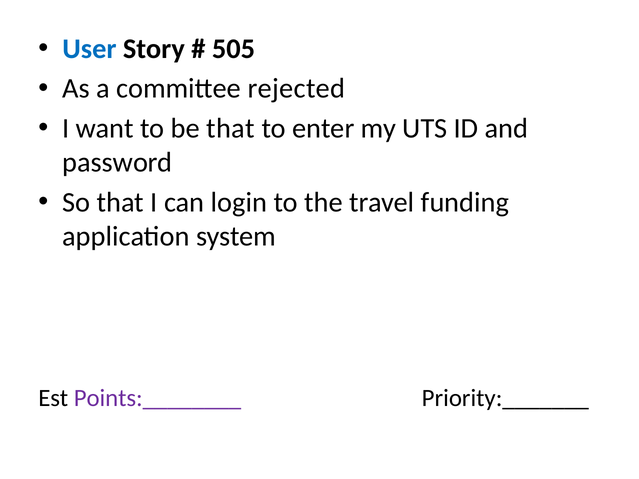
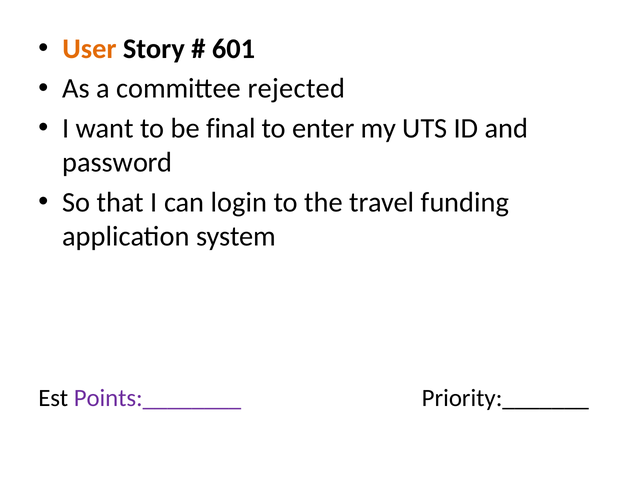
User colour: blue -> orange
505: 505 -> 601
be that: that -> final
